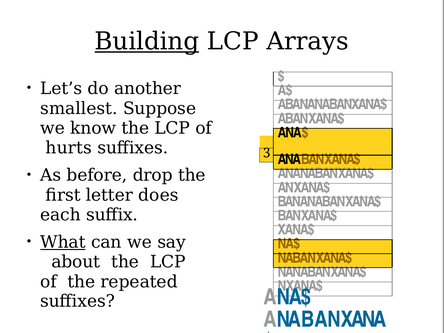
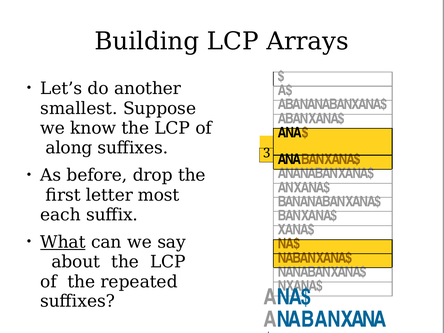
Building underline: present -> none
hurts: hurts -> along
does: does -> most
